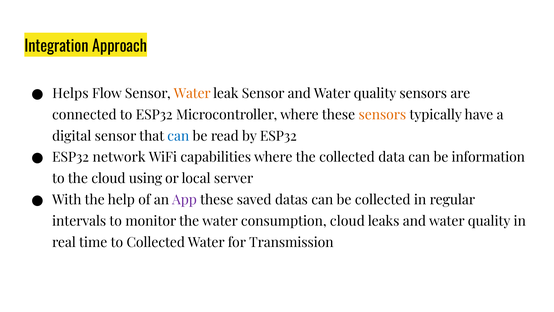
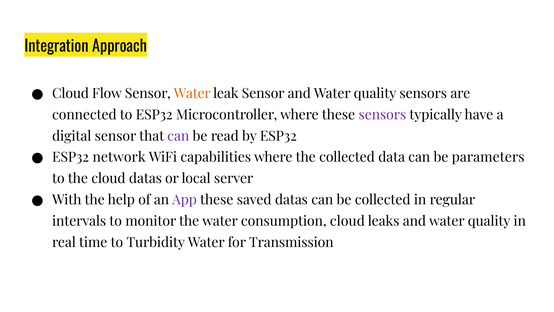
Helps at (70, 93): Helps -> Cloud
sensors at (382, 115) colour: orange -> purple
can at (178, 136) colour: blue -> purple
information: information -> parameters
cloud using: using -> datas
to Collected: Collected -> Turbidity
